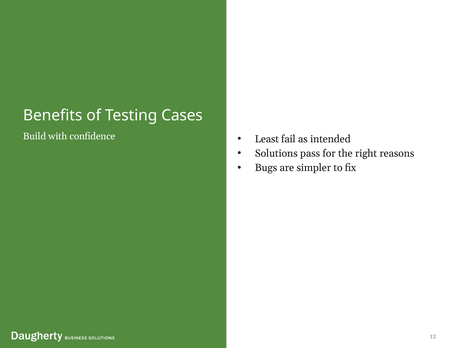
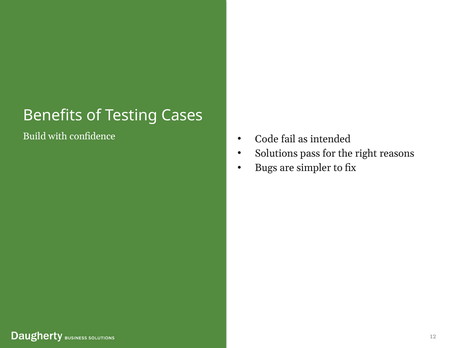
Least: Least -> Code
